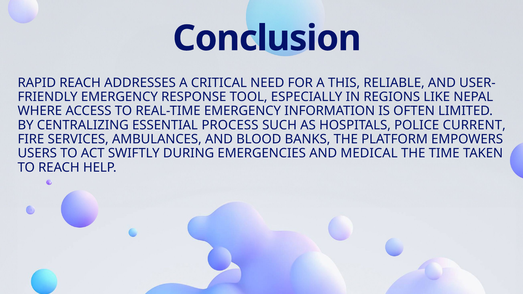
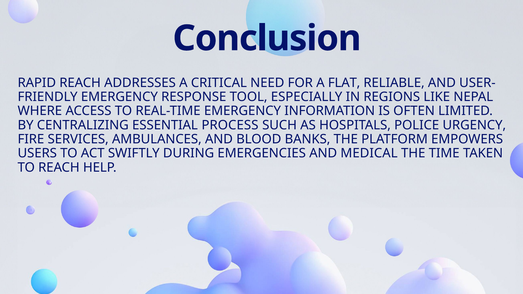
THIS: THIS -> FLAT
CURRENT: CURRENT -> URGENCY
